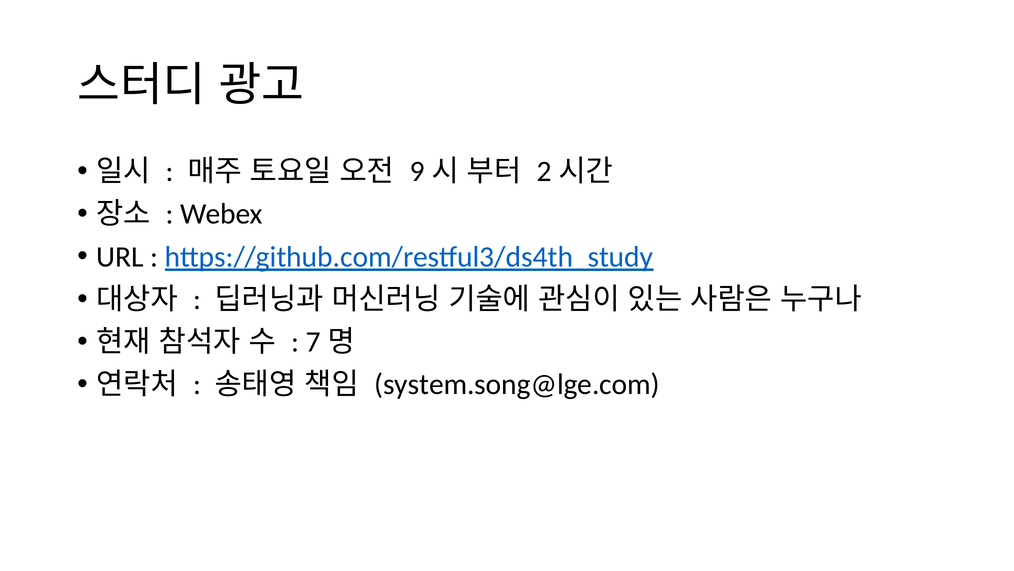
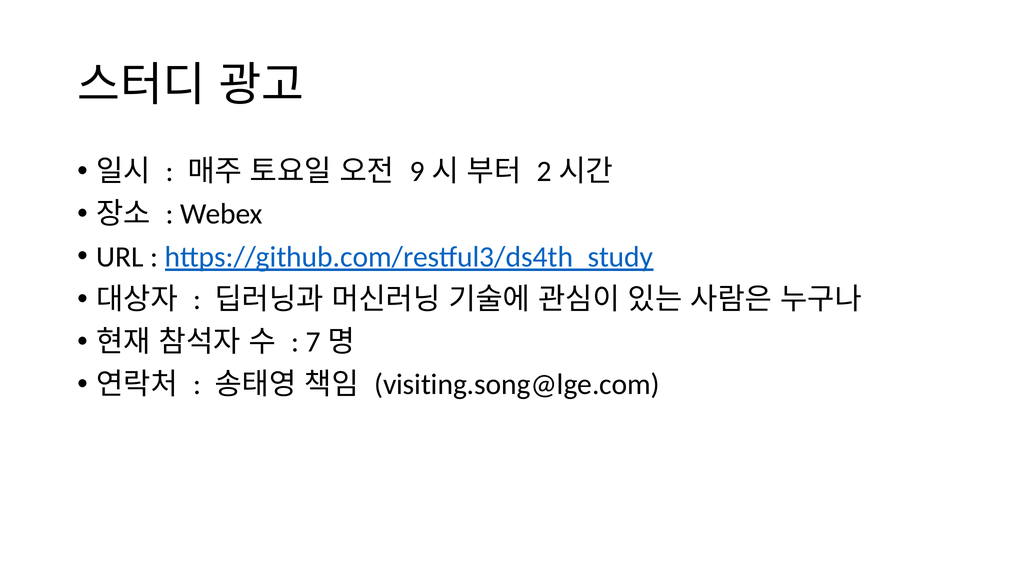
system.song@lge.com: system.song@lge.com -> visiting.song@lge.com
